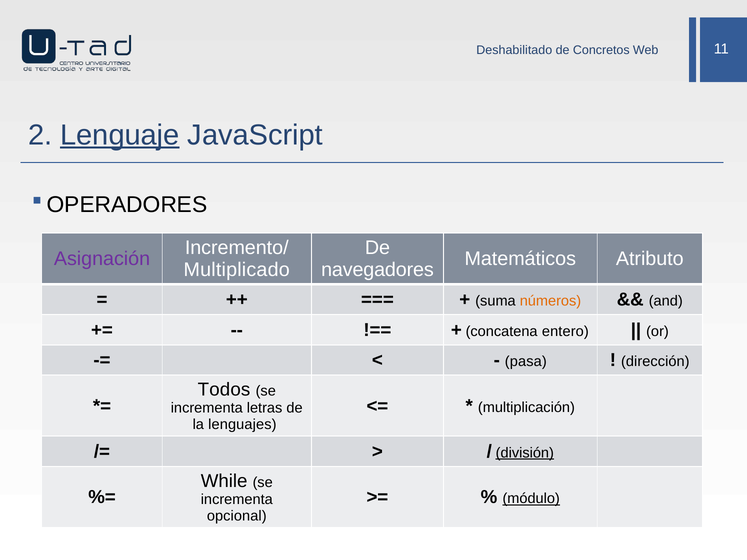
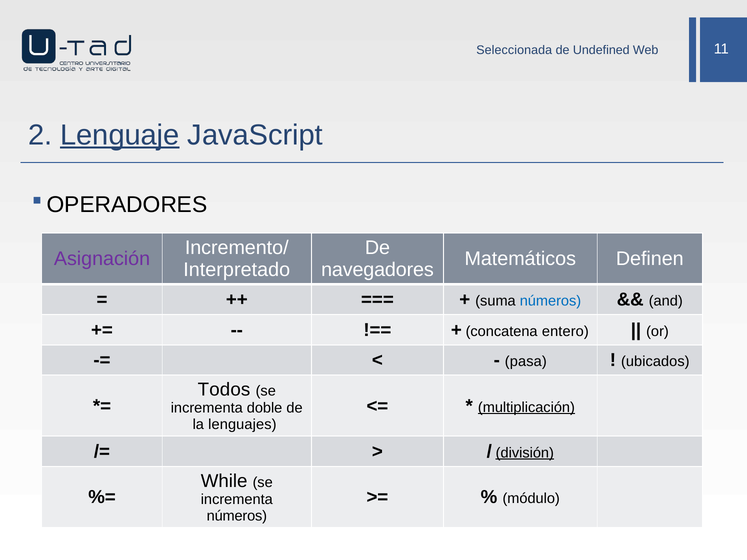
Deshabilitado: Deshabilitado -> Seleccionada
Concretos: Concretos -> Undefined
Atributo: Atributo -> Definen
Multiplicado: Multiplicado -> Interpretado
números at (550, 301) colour: orange -> blue
dirección: dirección -> ubicados
multiplicación underline: none -> present
letras: letras -> doble
módulo underline: present -> none
opcional at (237, 516): opcional -> números
